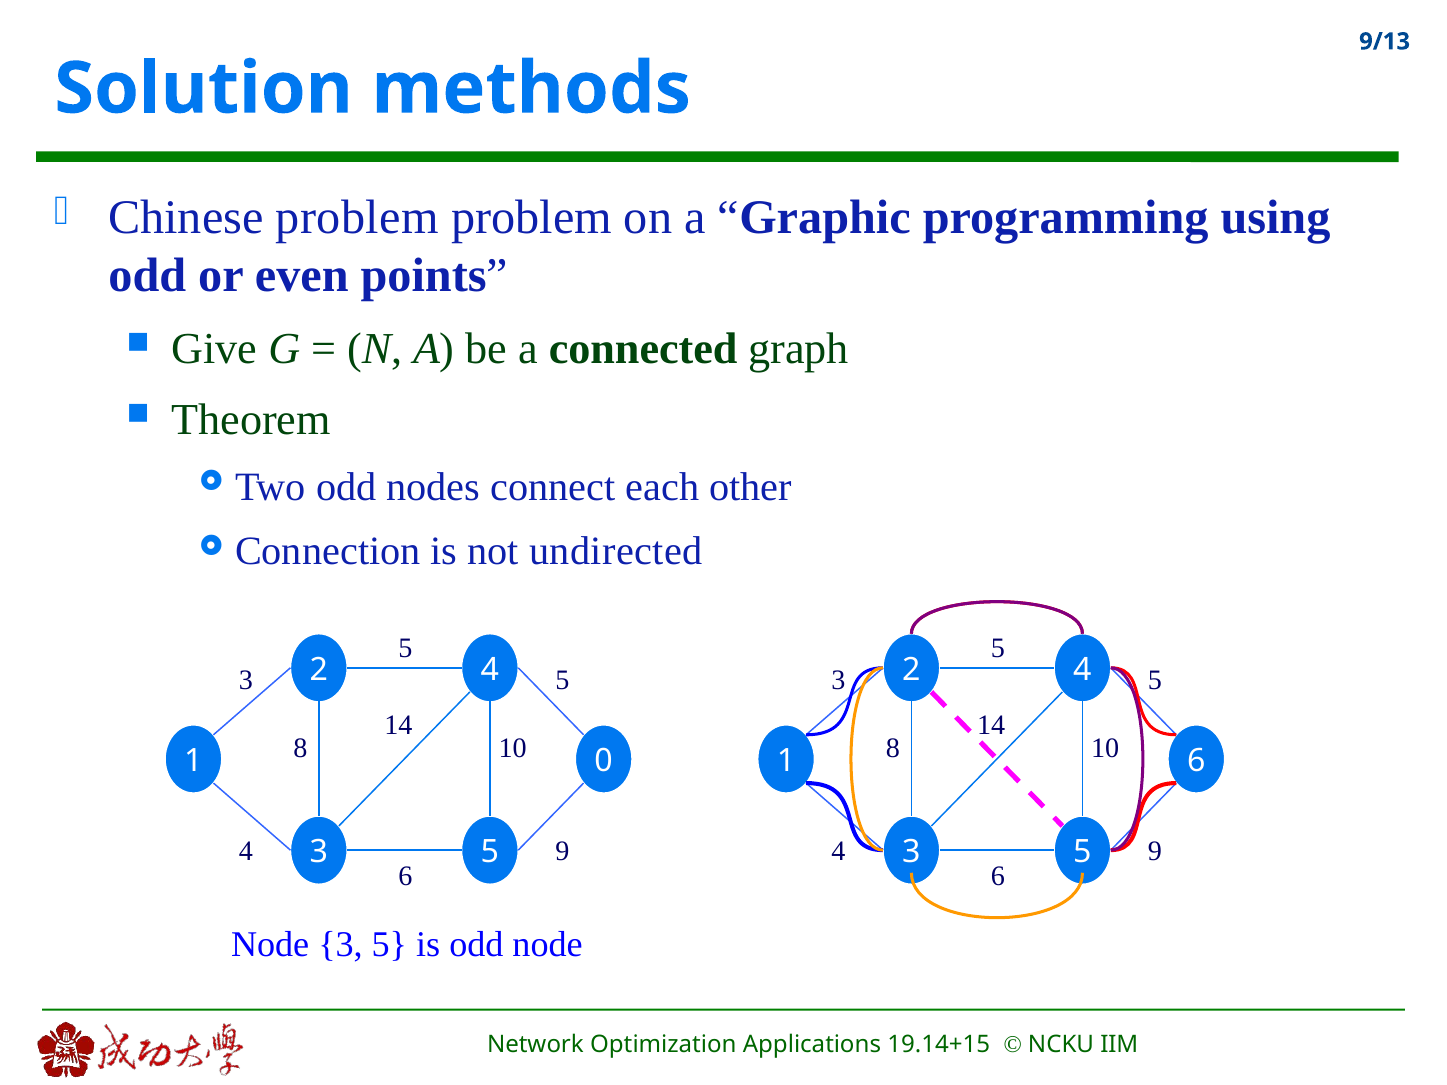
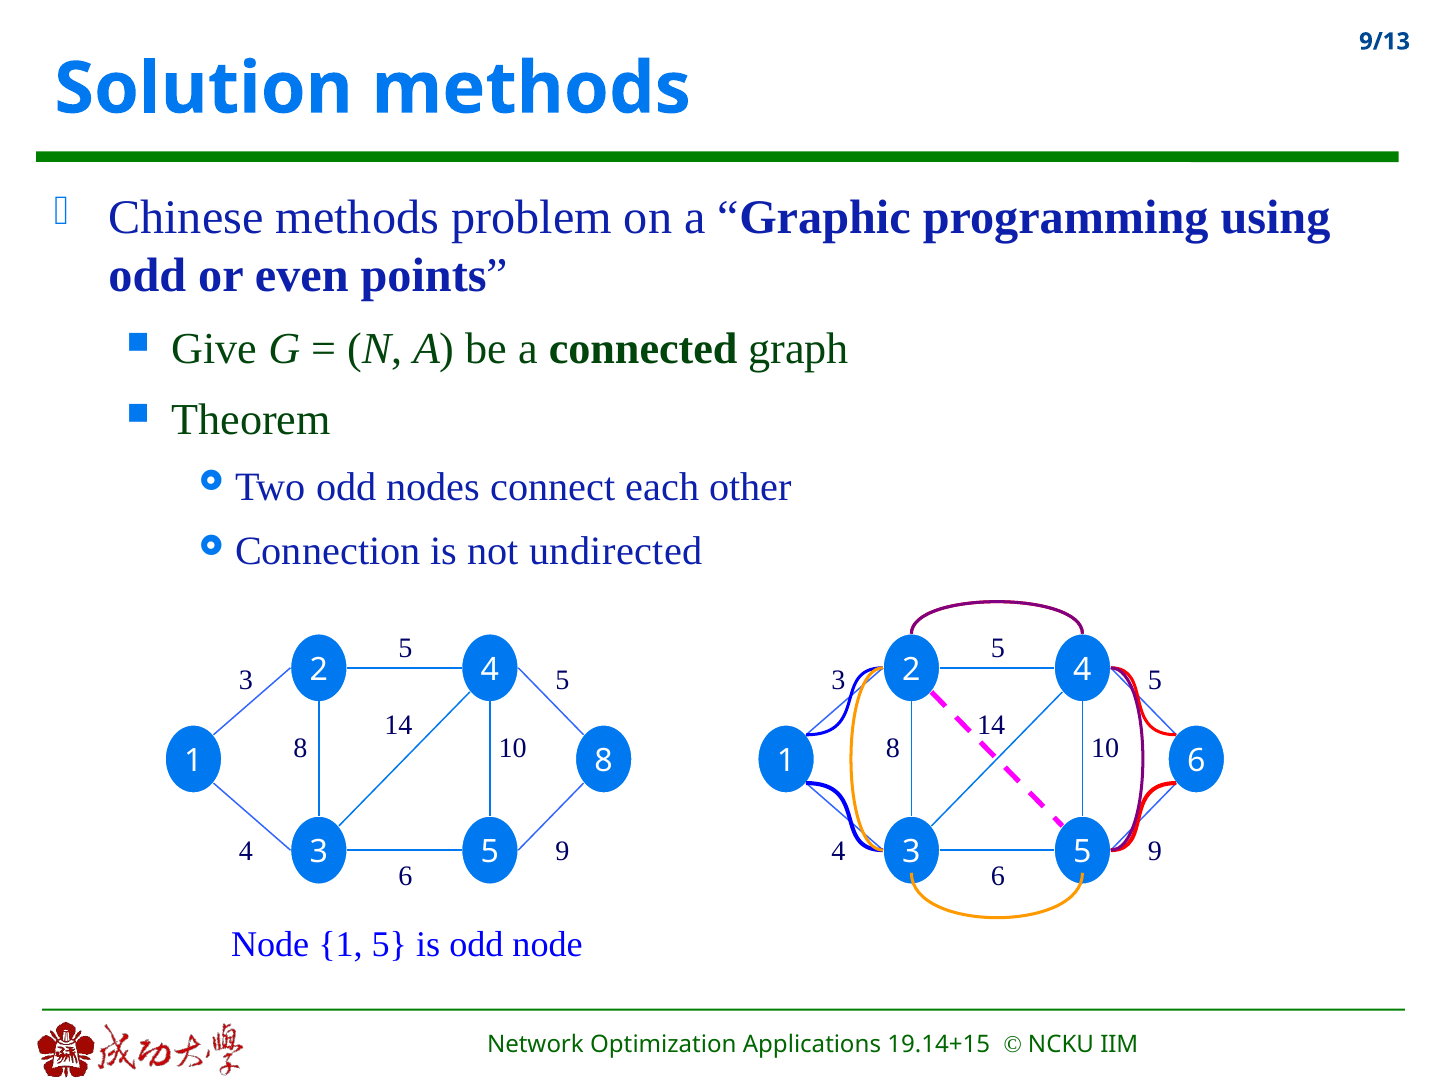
Chinese problem: problem -> methods
1 0: 0 -> 8
Node 3: 3 -> 1
